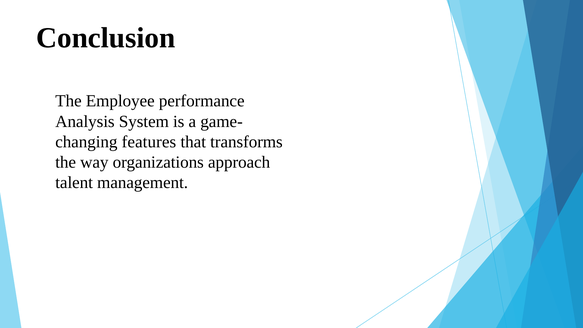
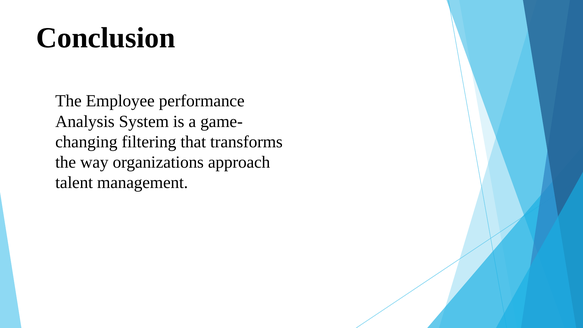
features: features -> filtering
